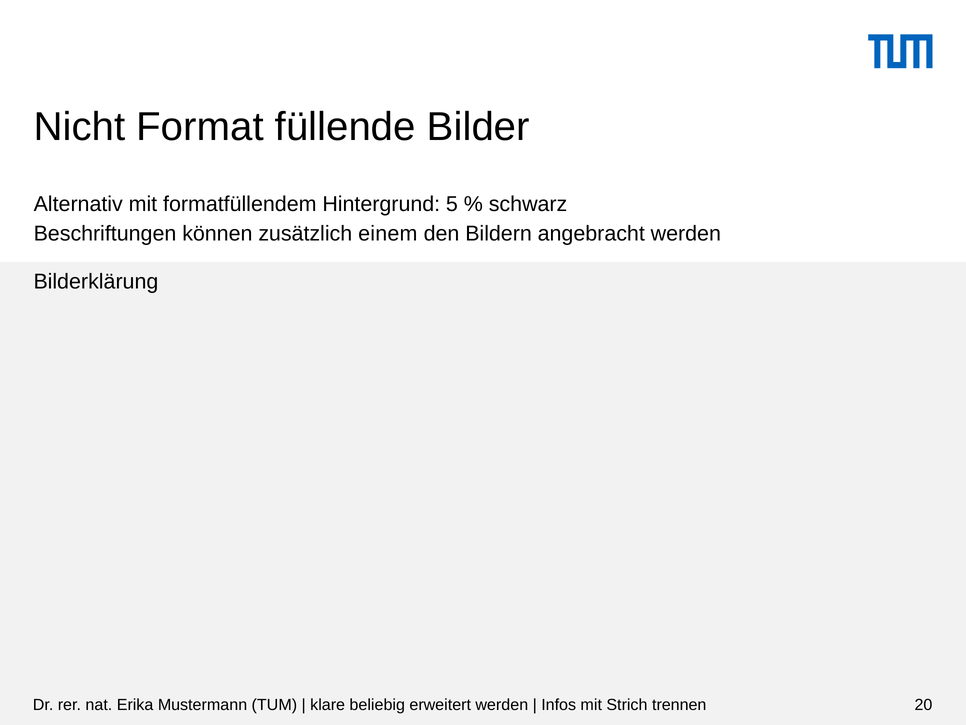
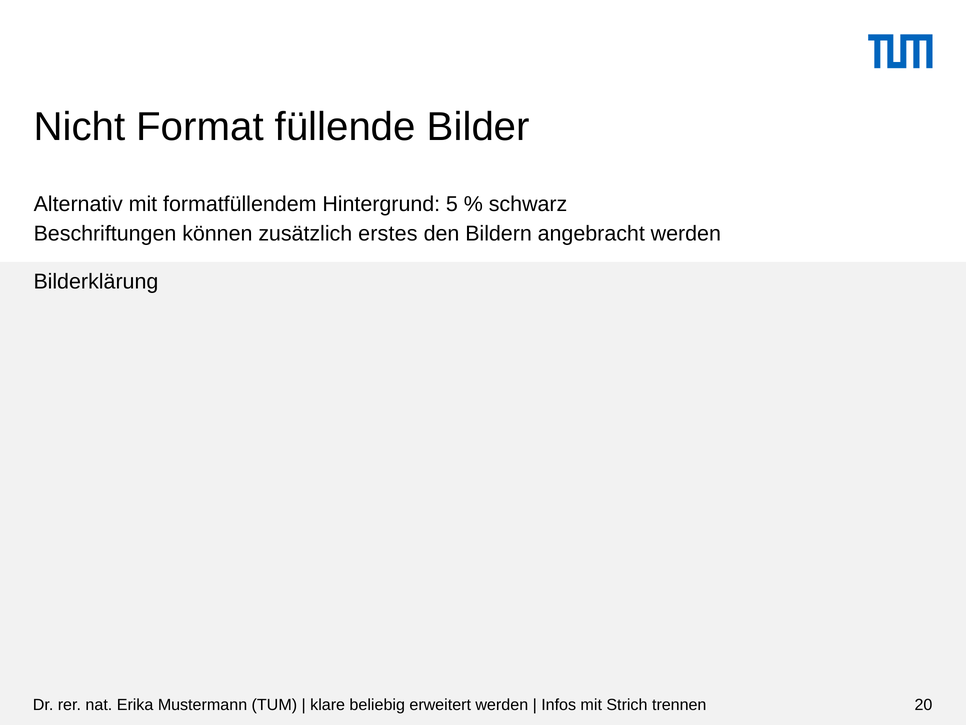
einem: einem -> erstes
